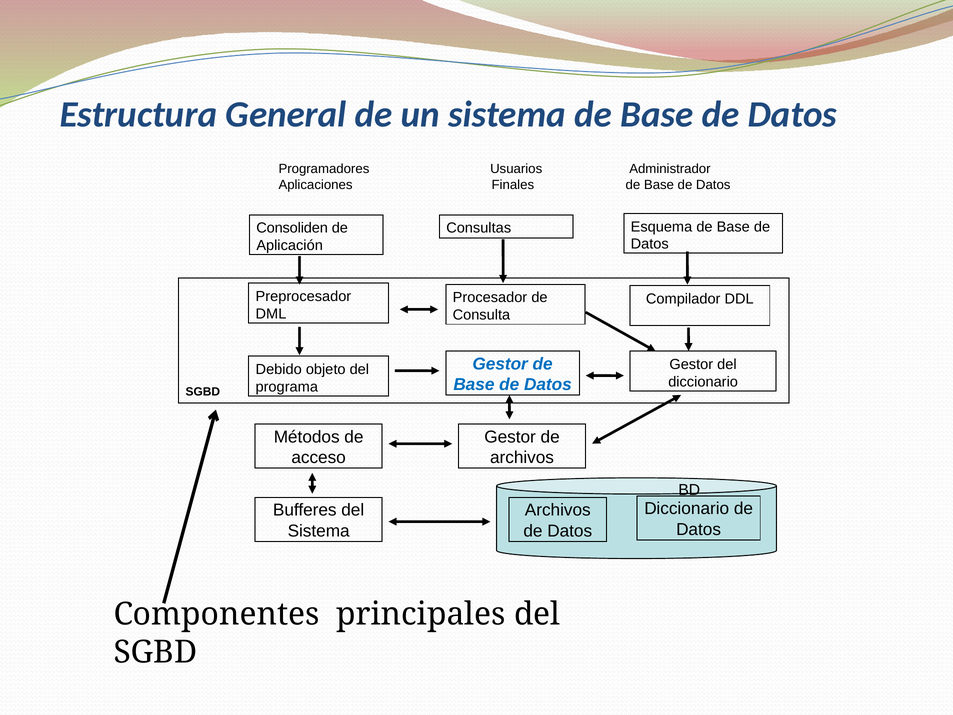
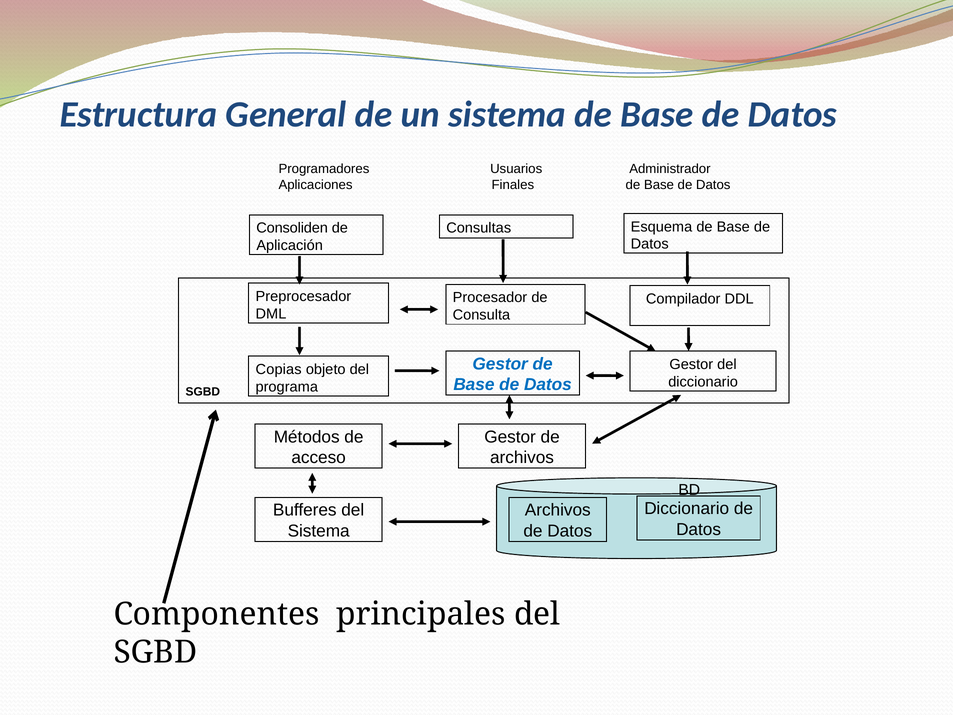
Debido: Debido -> Copias
